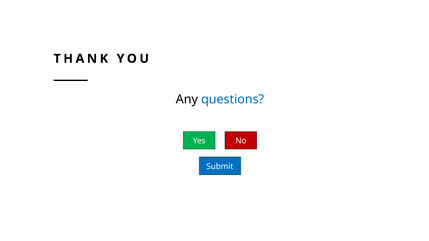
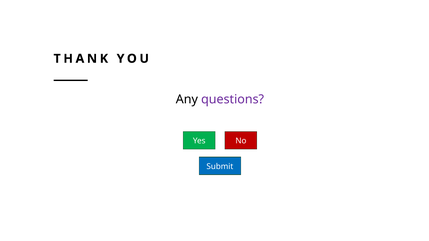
questions colour: blue -> purple
